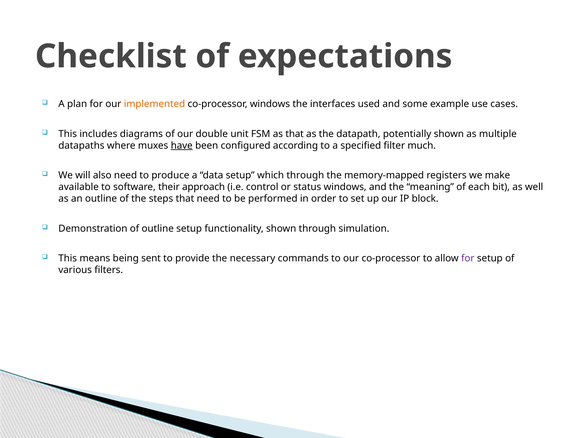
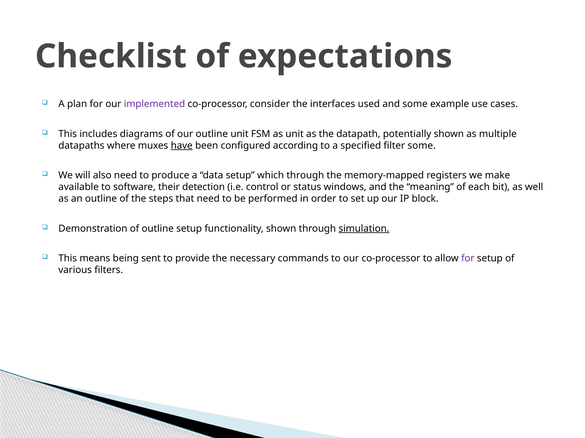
implemented colour: orange -> purple
co-processor windows: windows -> consider
our double: double -> outline
as that: that -> unit
filter much: much -> some
approach: approach -> detection
simulation underline: none -> present
